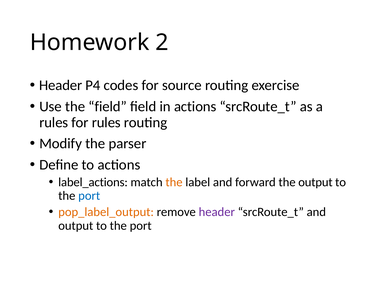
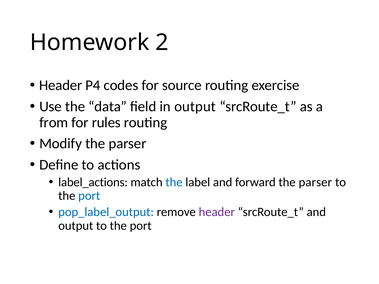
the field: field -> data
in actions: actions -> output
rules at (54, 123): rules -> from
the at (174, 182) colour: orange -> blue
forward the output: output -> parser
pop_label_output colour: orange -> blue
